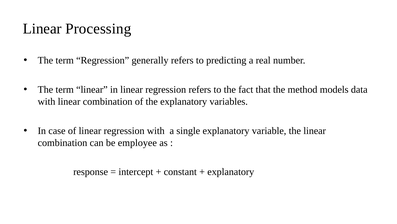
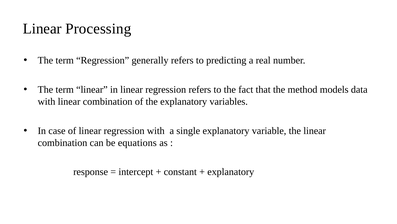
employee: employee -> equations
